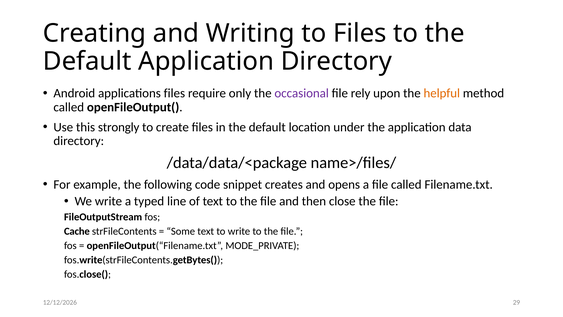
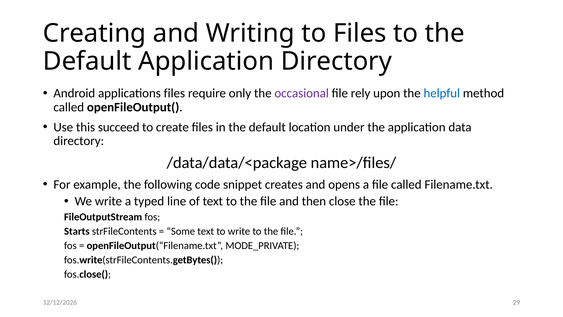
helpful colour: orange -> blue
strongly: strongly -> succeed
Cache: Cache -> Starts
